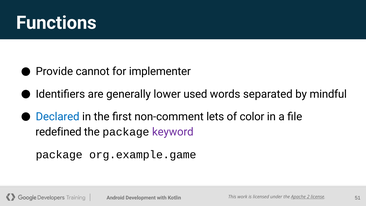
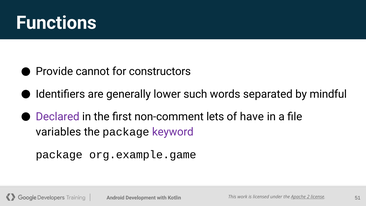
implementer: implementer -> constructors
used: used -> such
Declared colour: blue -> purple
color: color -> have
redefined: redefined -> variables
